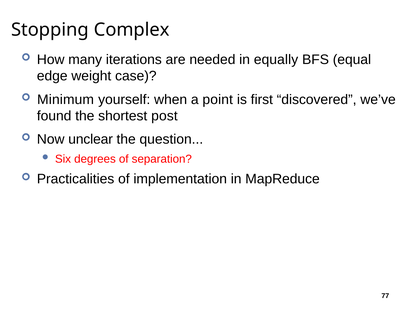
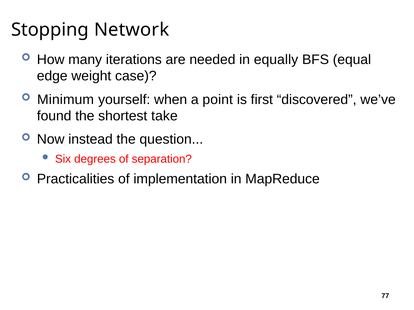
Complex: Complex -> Network
post: post -> take
unclear: unclear -> instead
